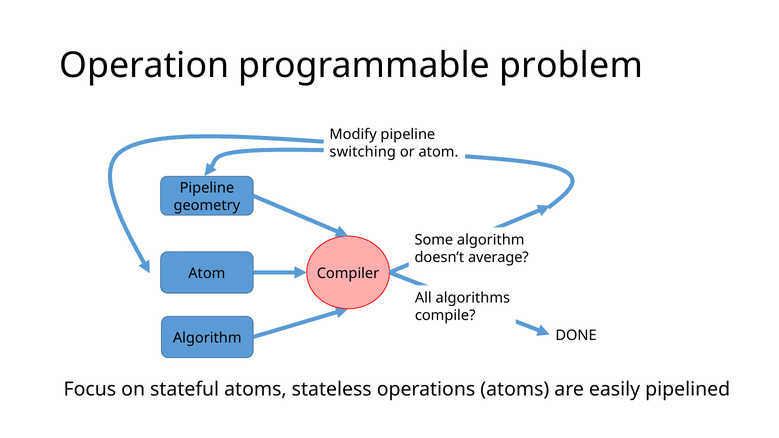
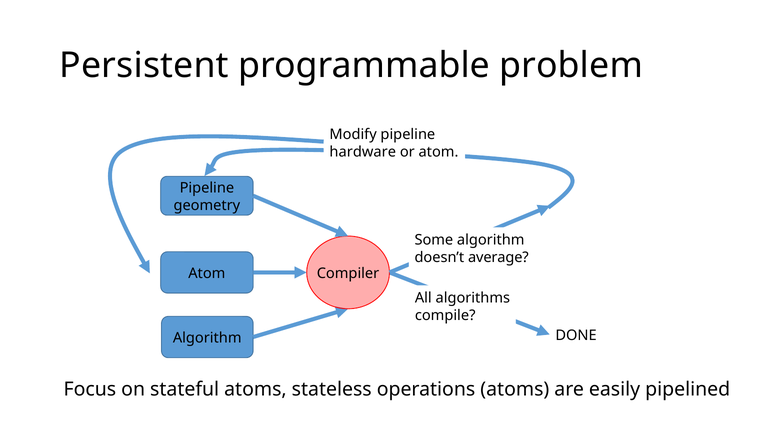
Operation: Operation -> Persistent
switching: switching -> hardware
